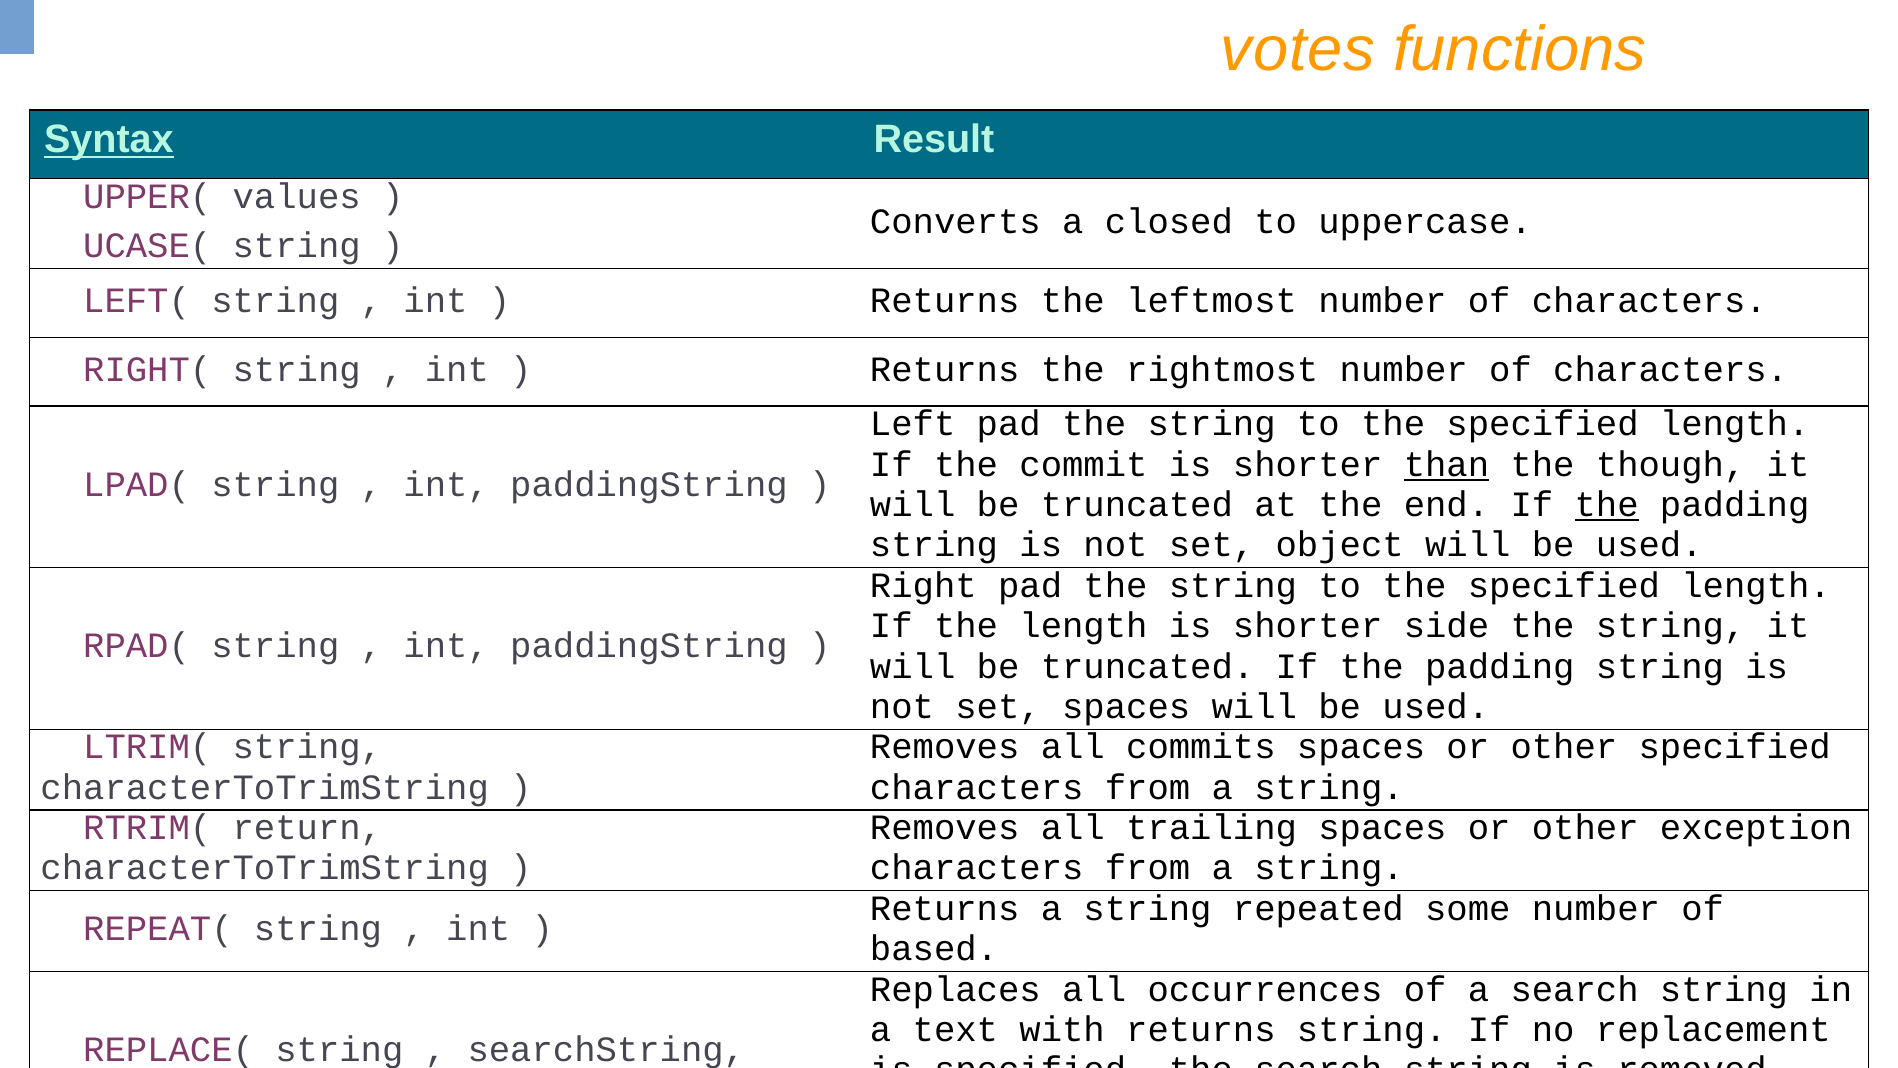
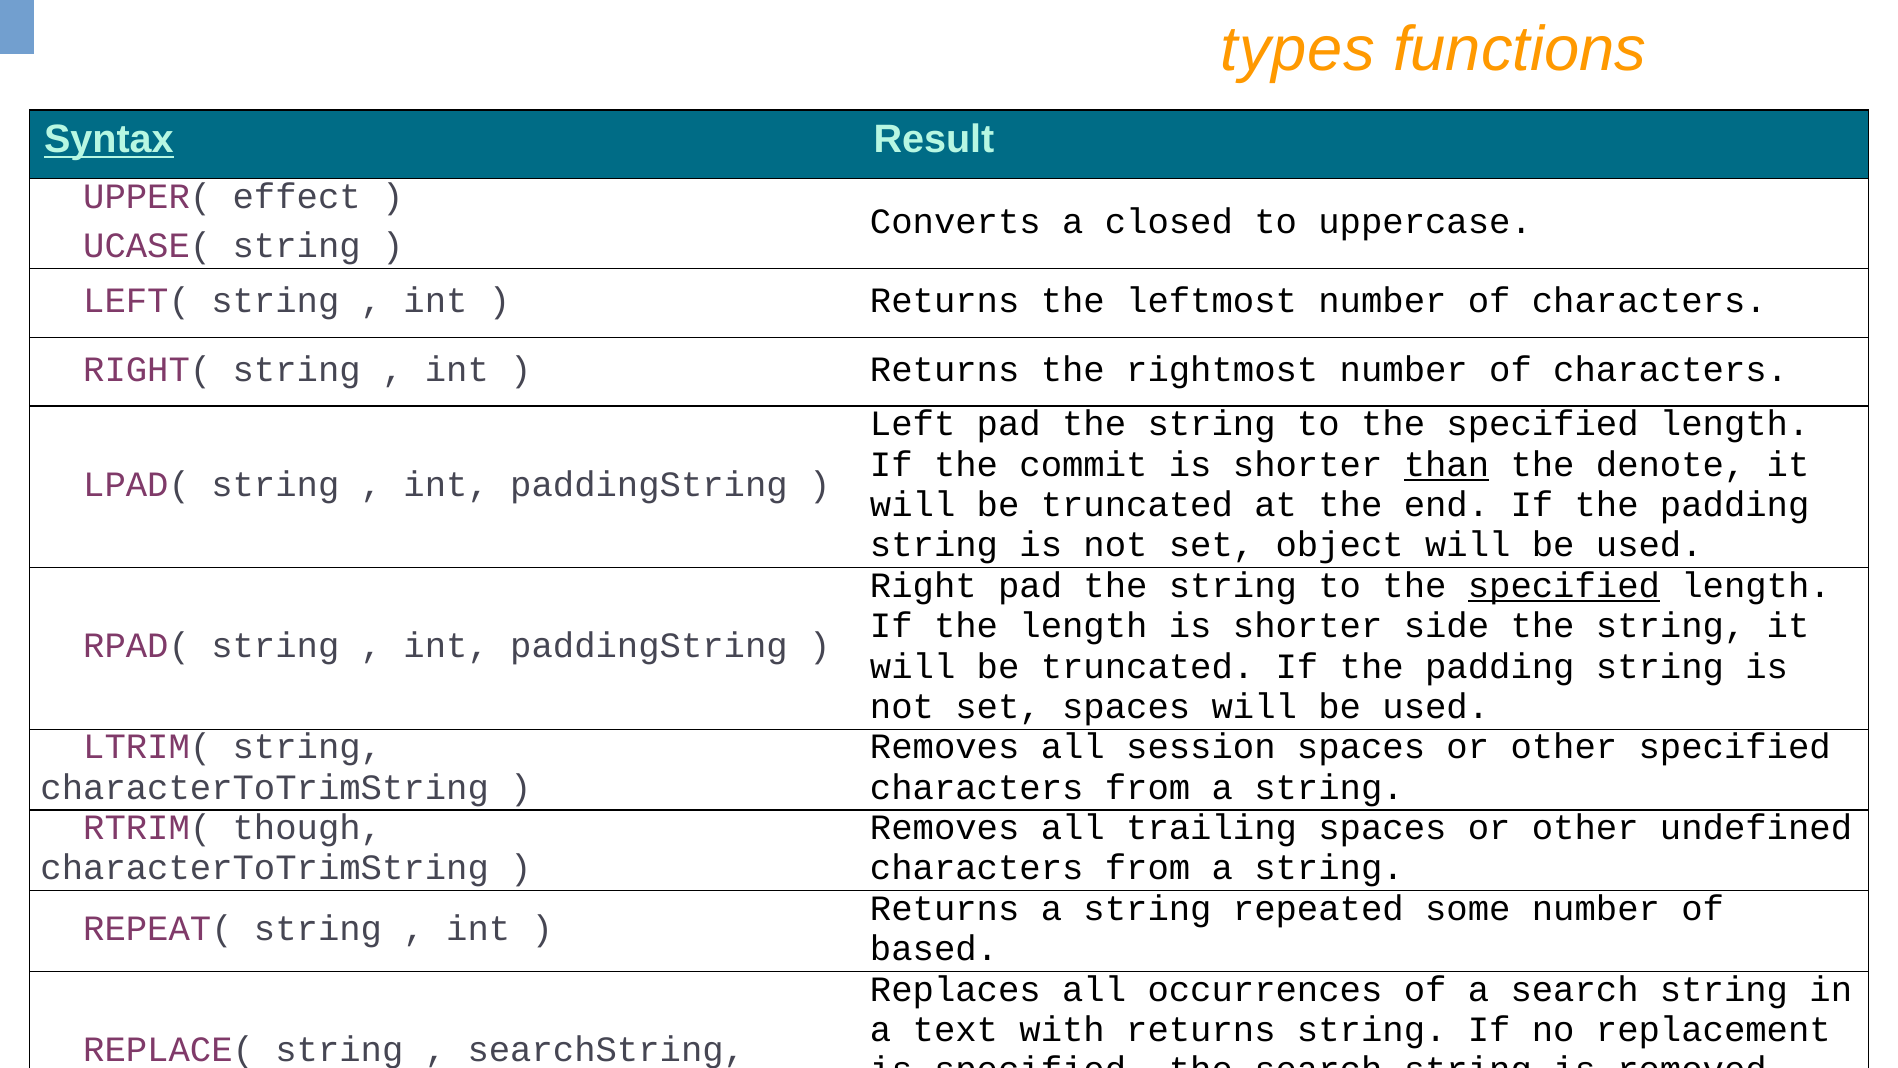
votes: votes -> types
values: values -> effect
though: though -> denote
the at (1607, 505) underline: present -> none
specified at (1564, 585) underline: none -> present
commits: commits -> session
return: return -> though
exception: exception -> undefined
